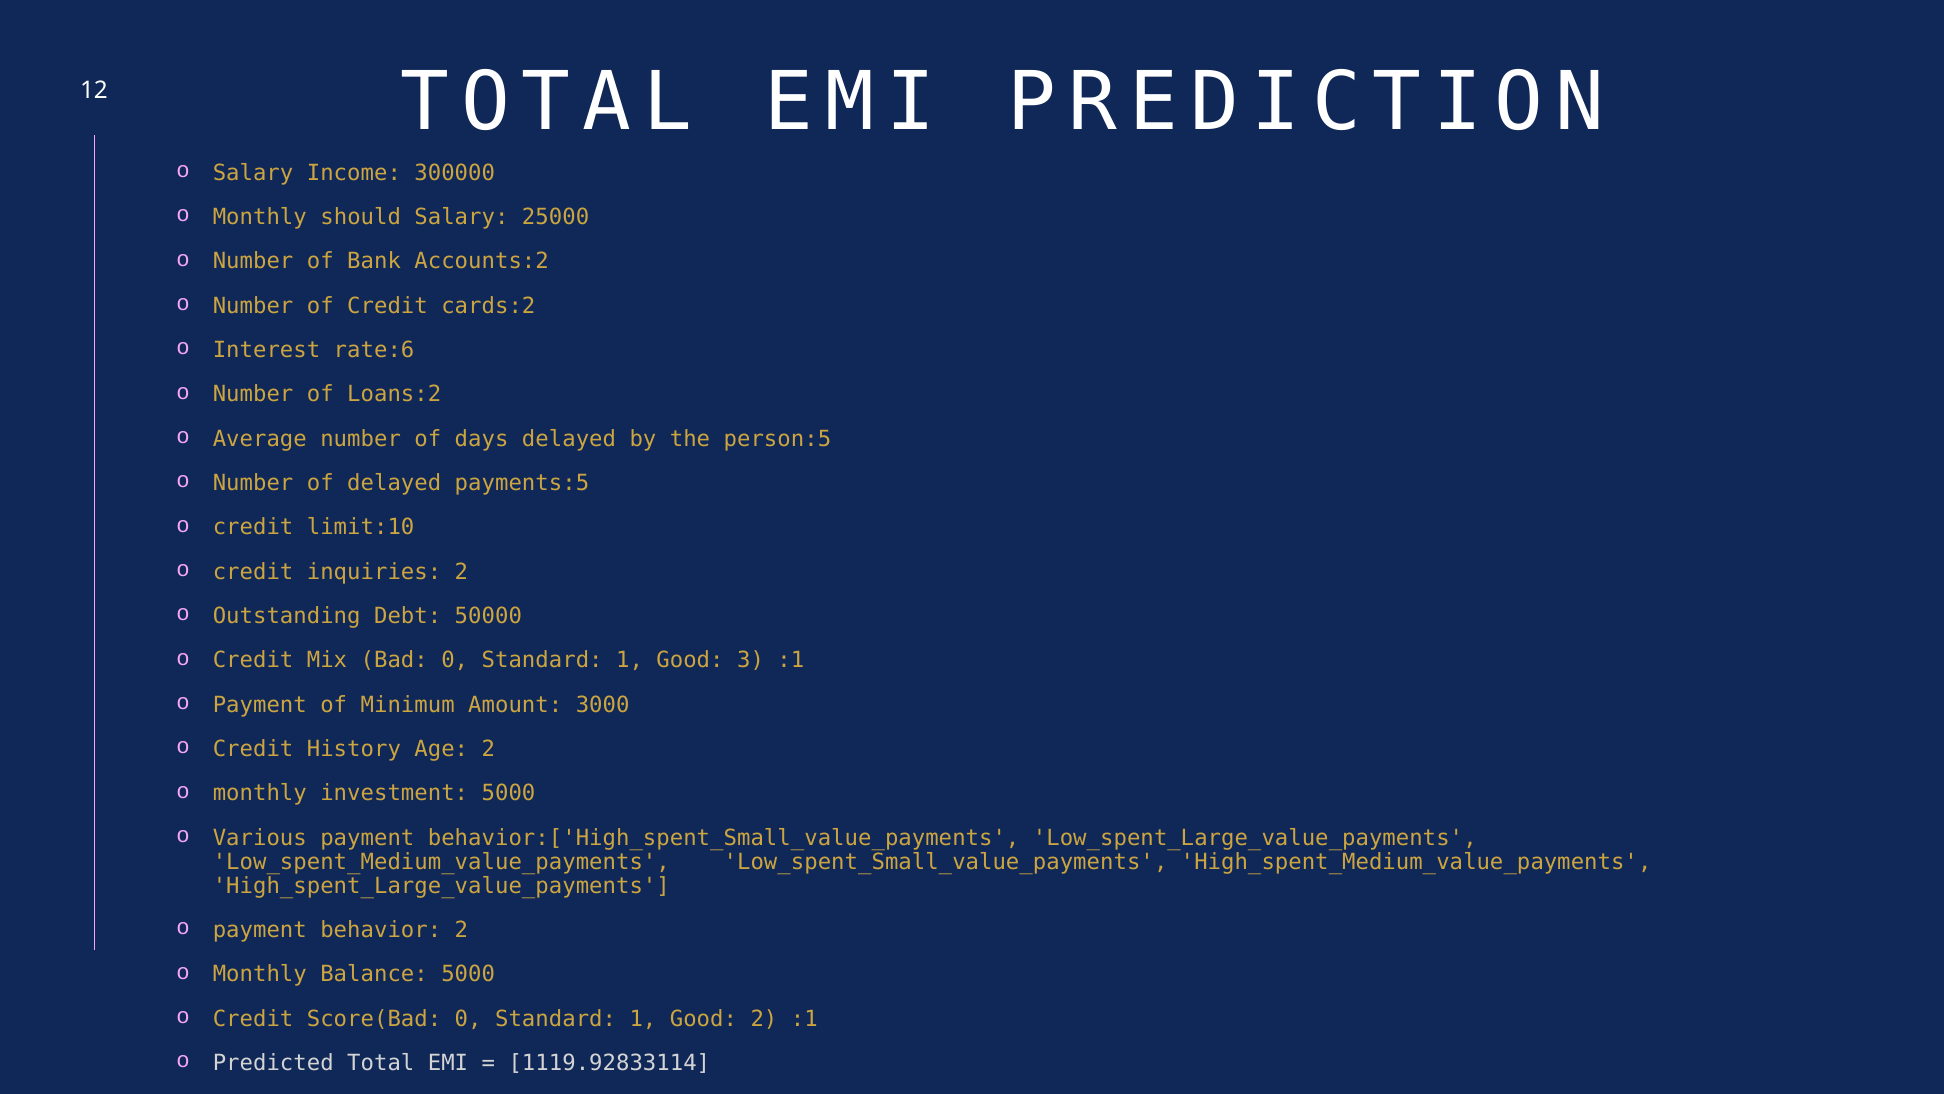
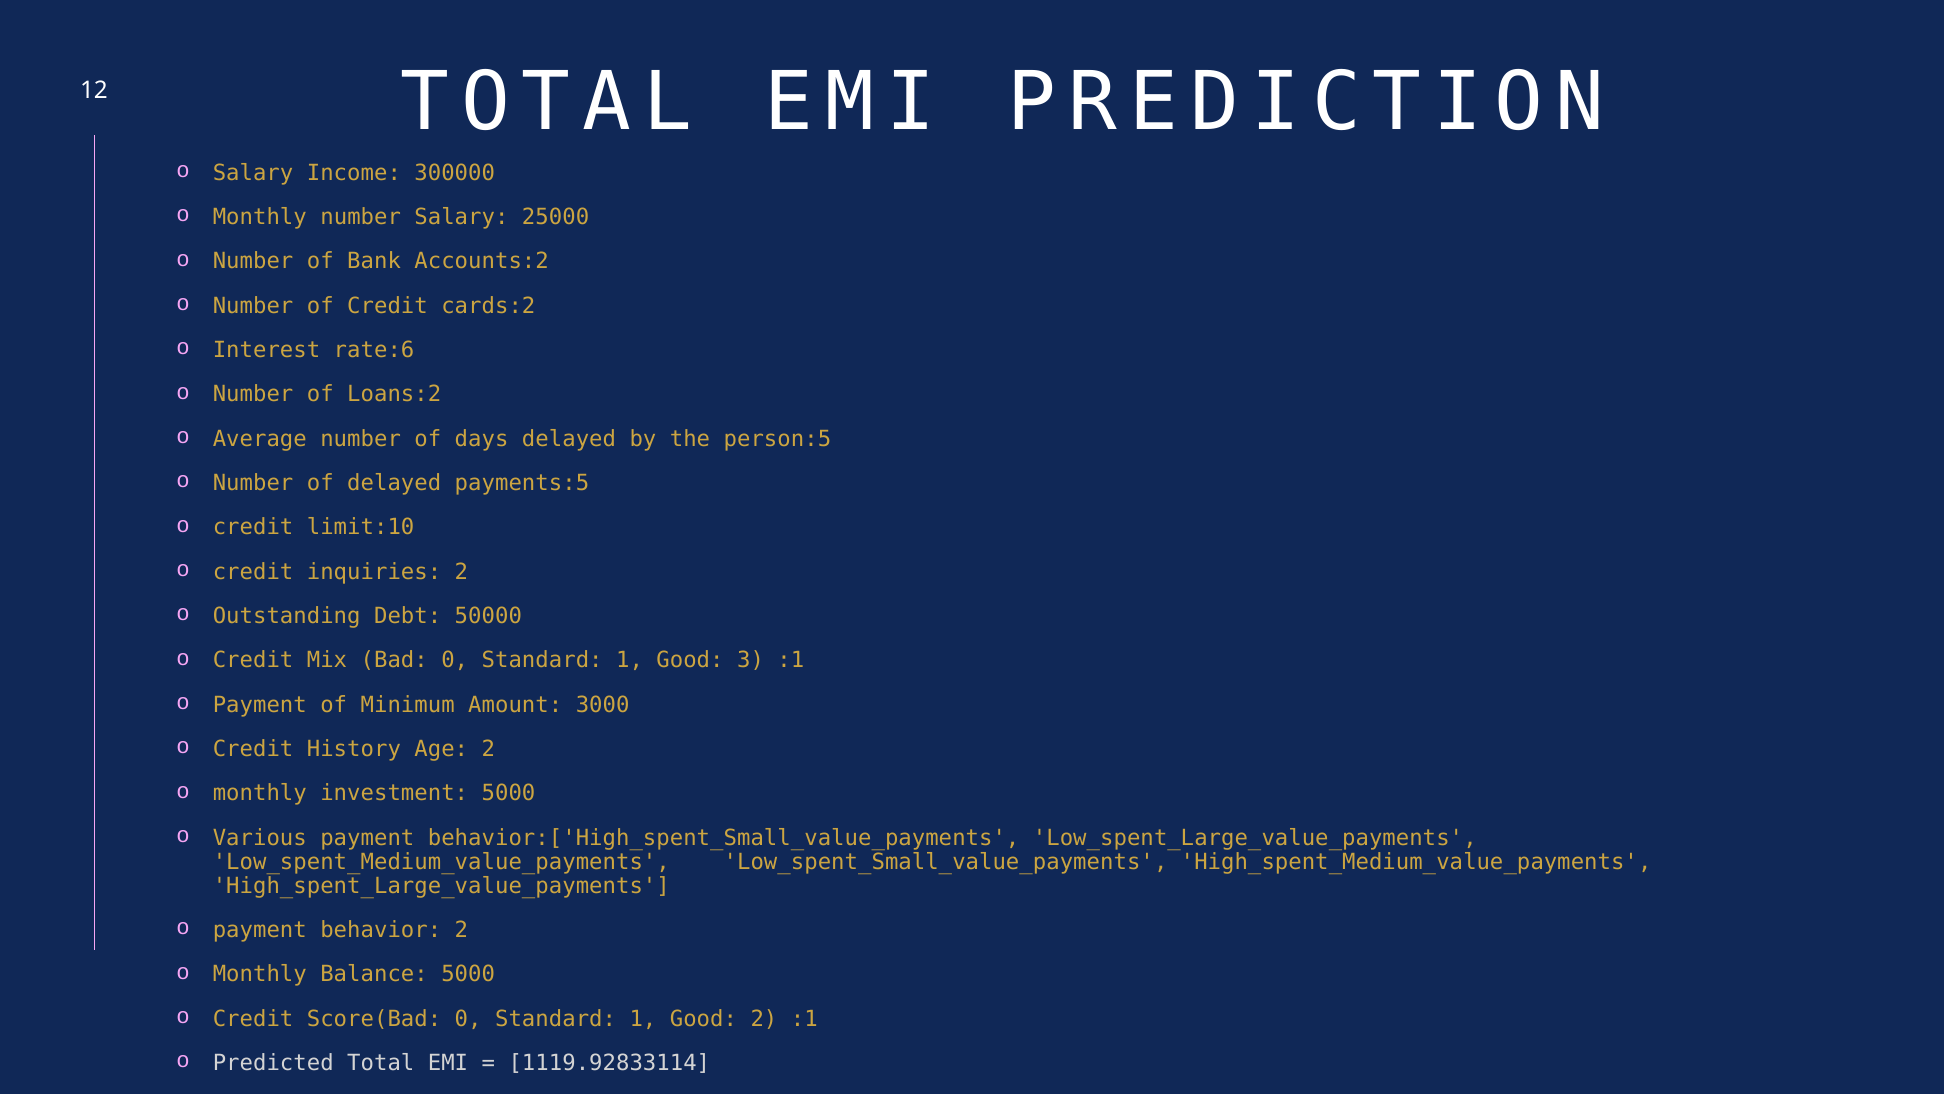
Monthly should: should -> number
